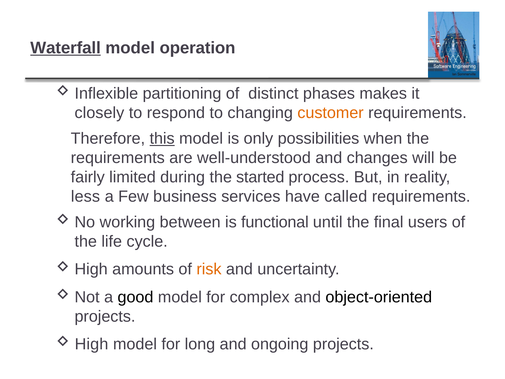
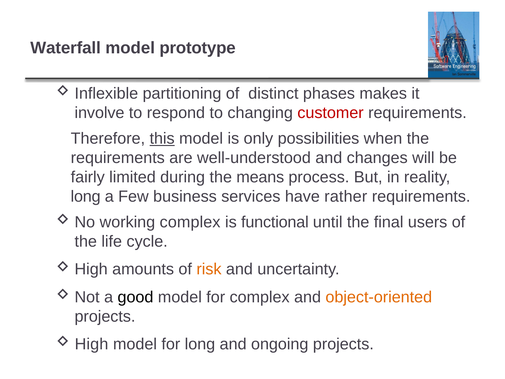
Waterfall underline: present -> none
operation: operation -> prototype
closely: closely -> involve
customer colour: orange -> red
started: started -> means
less at (85, 196): less -> long
called: called -> rather
working between: between -> complex
object-oriented colour: black -> orange
